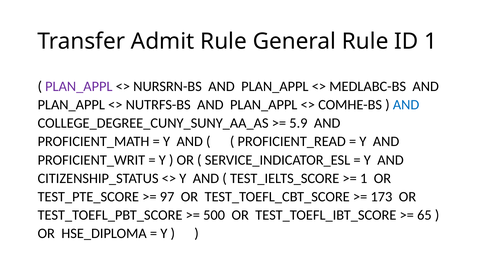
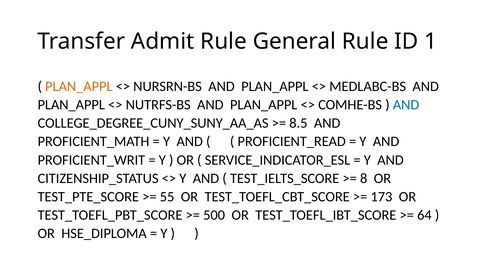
PLAN_APPL at (79, 86) colour: purple -> orange
5.9: 5.9 -> 8.5
1 at (364, 179): 1 -> 8
97: 97 -> 55
65: 65 -> 64
